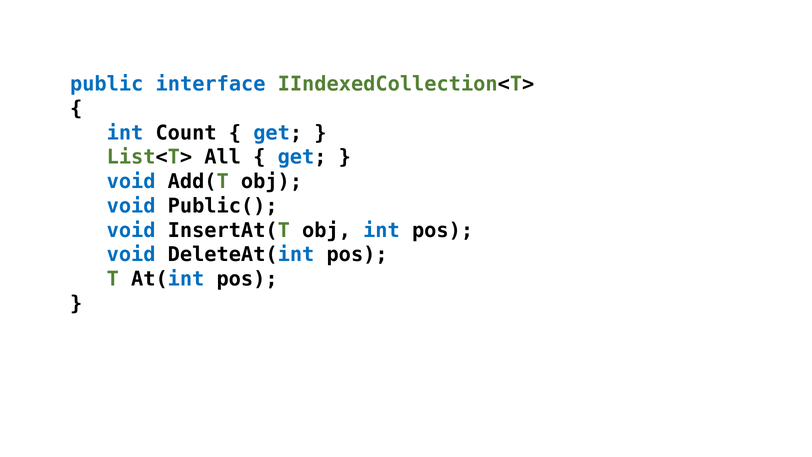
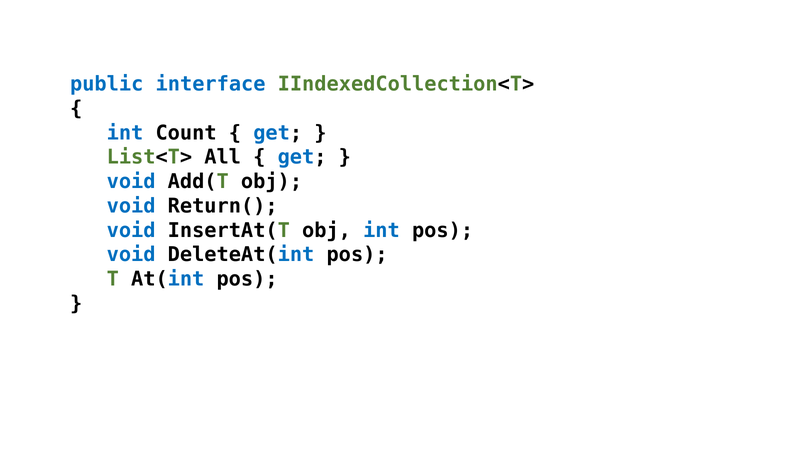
Public(: Public( -> Return(
